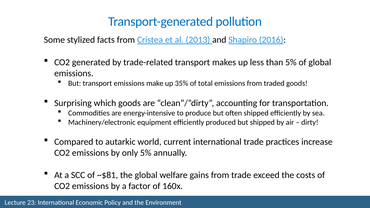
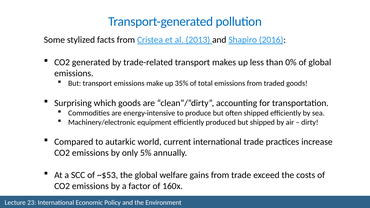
than 5%: 5% -> 0%
~$81: ~$81 -> ~$53
